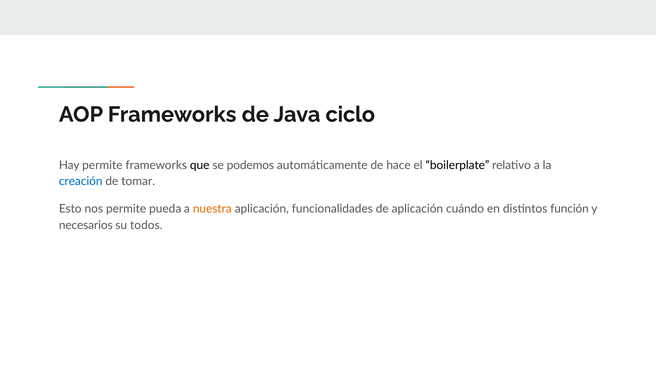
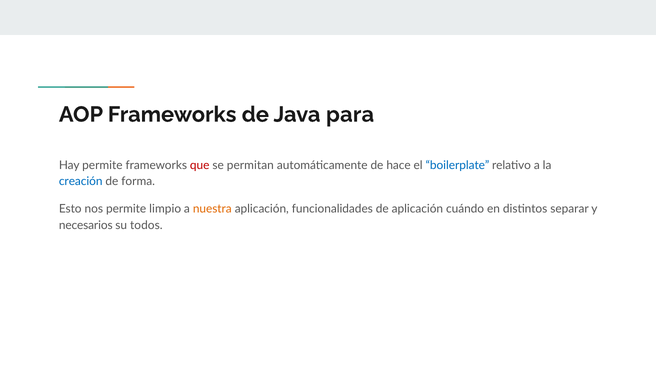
ciclo: ciclo -> para
que colour: black -> red
podemos: podemos -> permitan
boilerplate colour: black -> blue
tomar: tomar -> forma
pueda: pueda -> limpio
función: función -> separar
